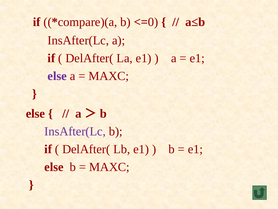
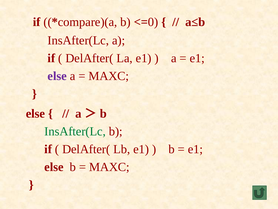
InsAfter(Lc at (75, 131) colour: purple -> green
